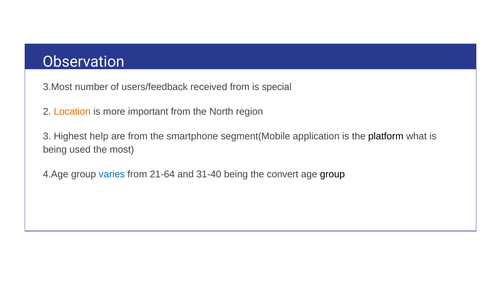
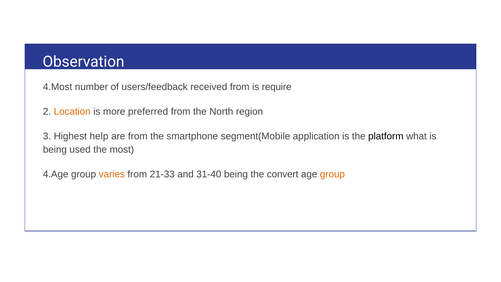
3.Most: 3.Most -> 4.Most
special: special -> require
important: important -> preferred
varies colour: blue -> orange
21-64: 21-64 -> 21-33
group at (332, 174) colour: black -> orange
